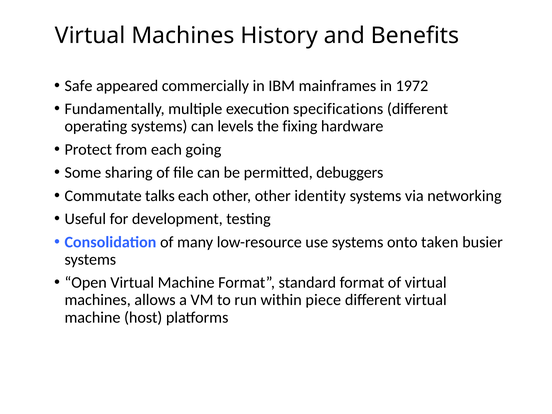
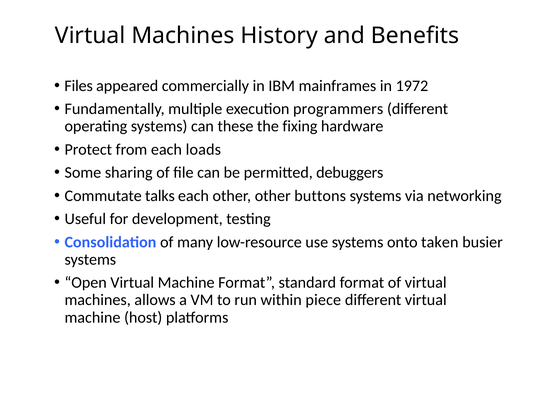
Safe: Safe -> Files
specifications: specifications -> programmers
levels: levels -> these
going: going -> loads
identity: identity -> buttons
